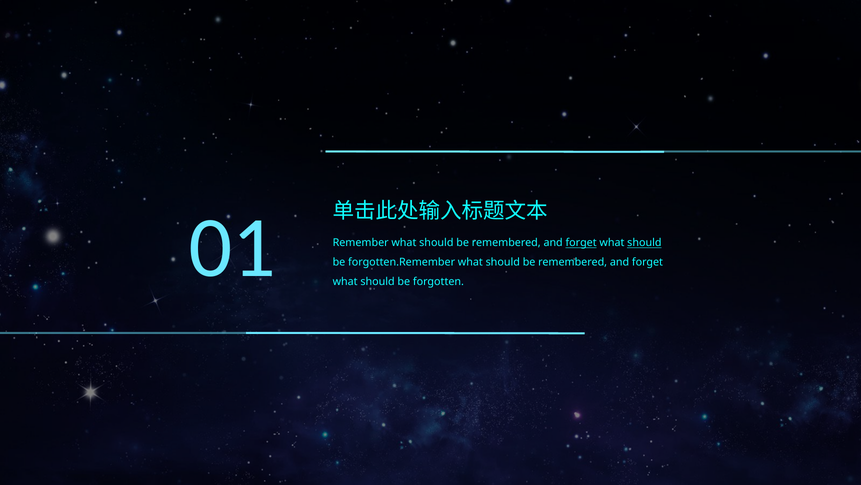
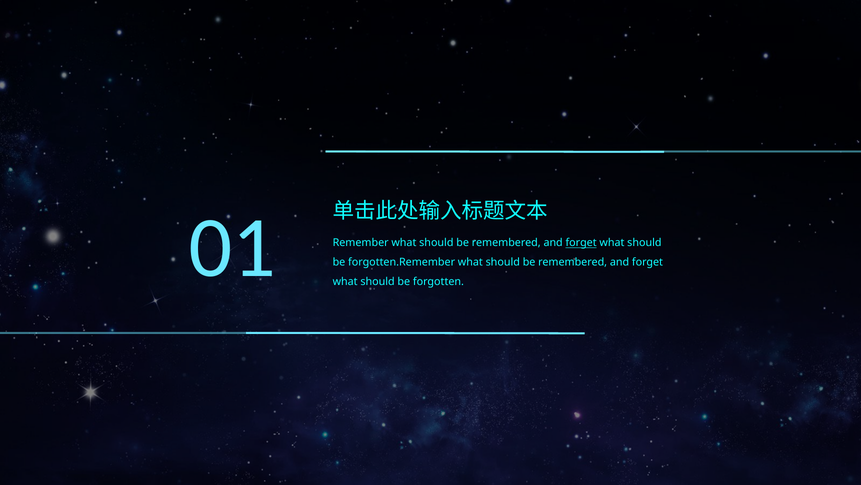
should at (644, 243) underline: present -> none
